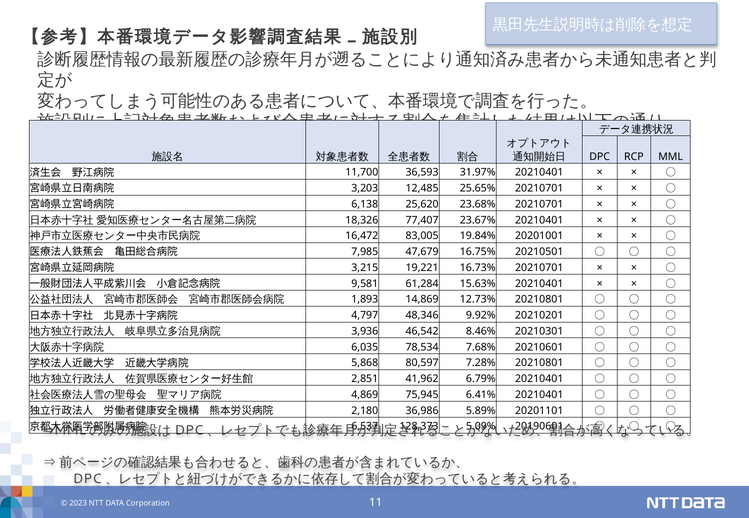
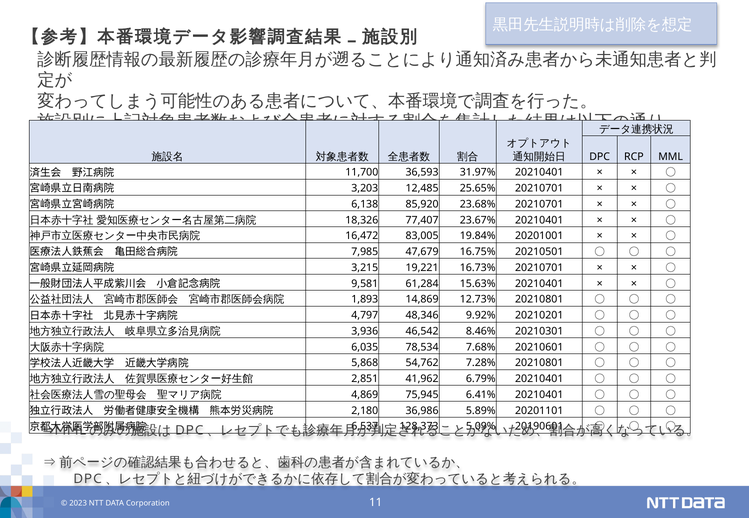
25,620: 25,620 -> 85,920
80,597: 80,597 -> 54,762
